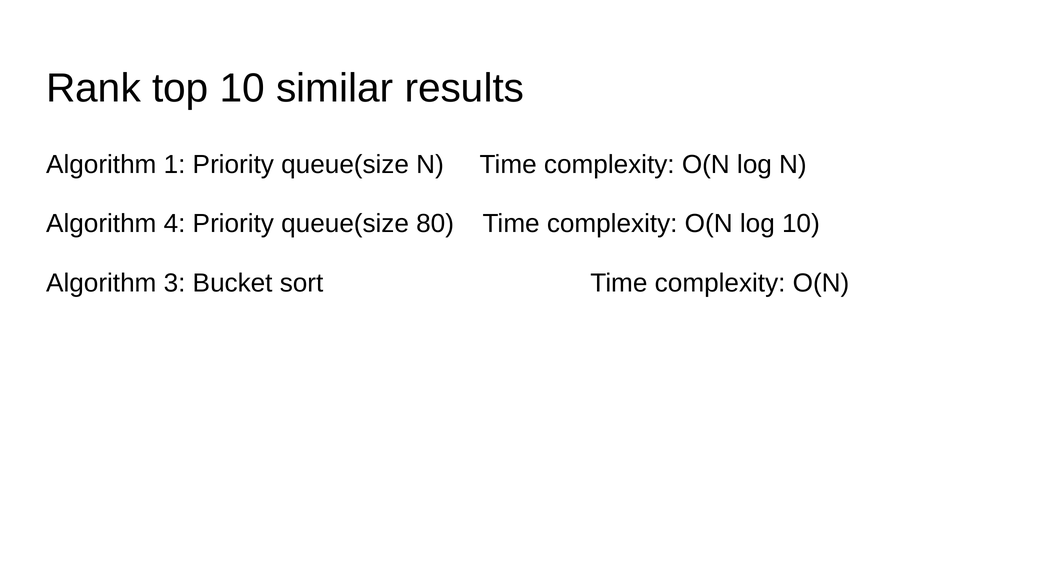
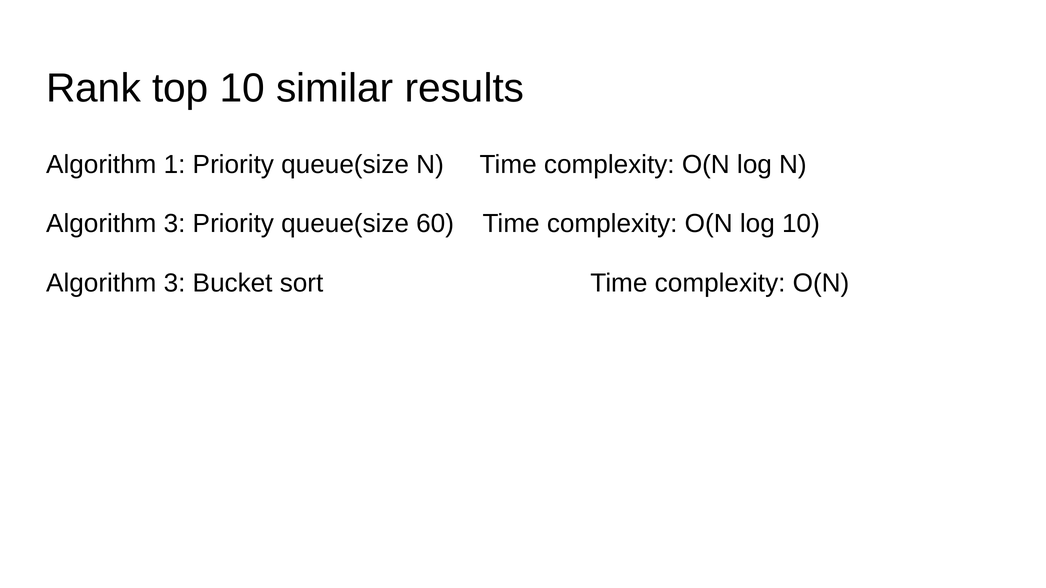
4 at (175, 224): 4 -> 3
80: 80 -> 60
